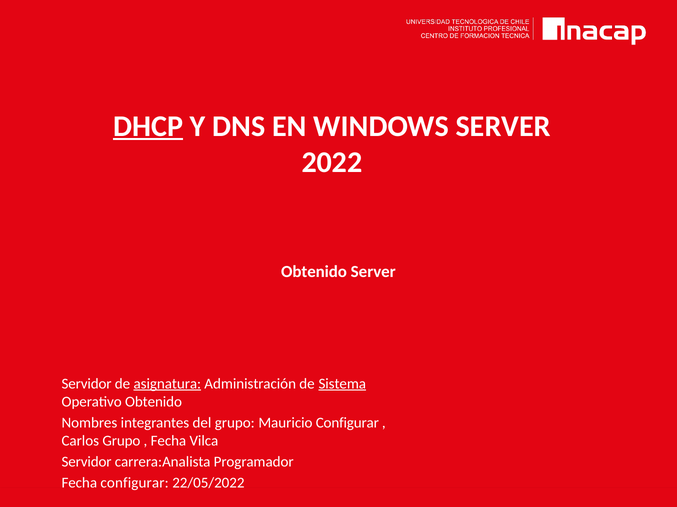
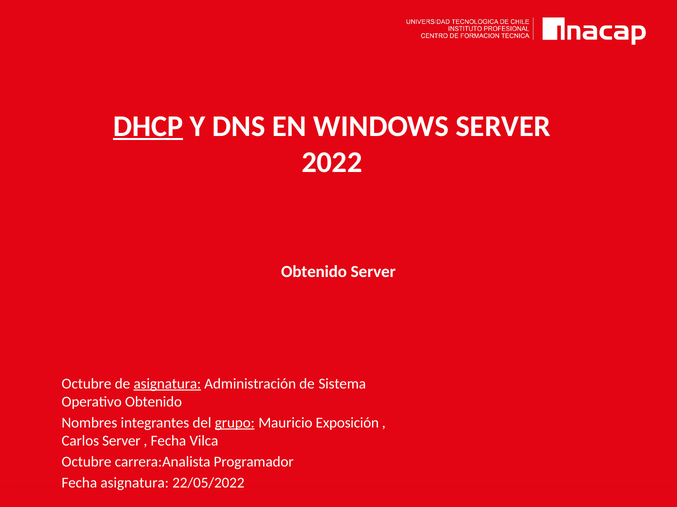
Servidor at (87, 384): Servidor -> Octubre
Sistema underline: present -> none
grupo at (235, 423) underline: none -> present
Mauricio Configurar: Configurar -> Exposición
Carlos Grupo: Grupo -> Server
Servidor at (87, 462): Servidor -> Octubre
Fecha configurar: configurar -> asignatura
